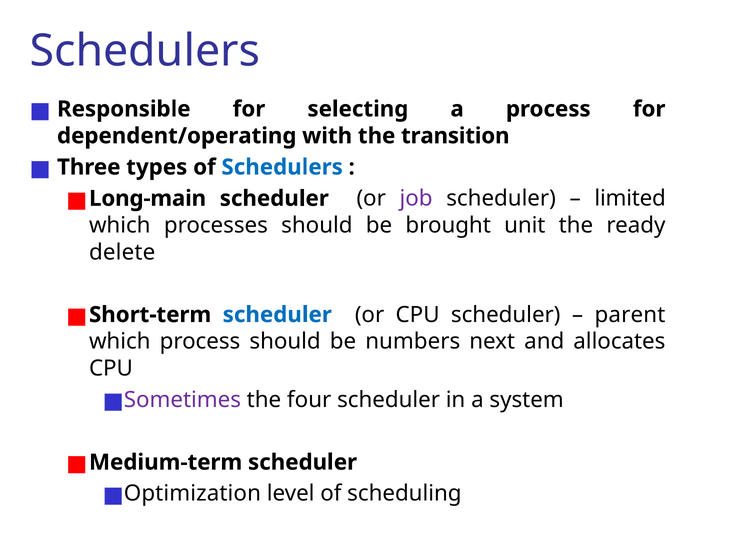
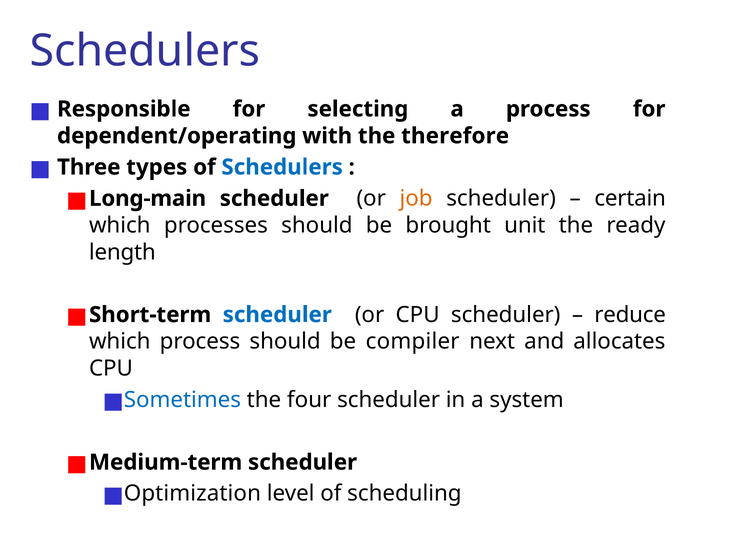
transition: transition -> therefore
job colour: purple -> orange
limited: limited -> certain
delete: delete -> length
parent: parent -> reduce
numbers: numbers -> compiler
Sometimes colour: purple -> blue
